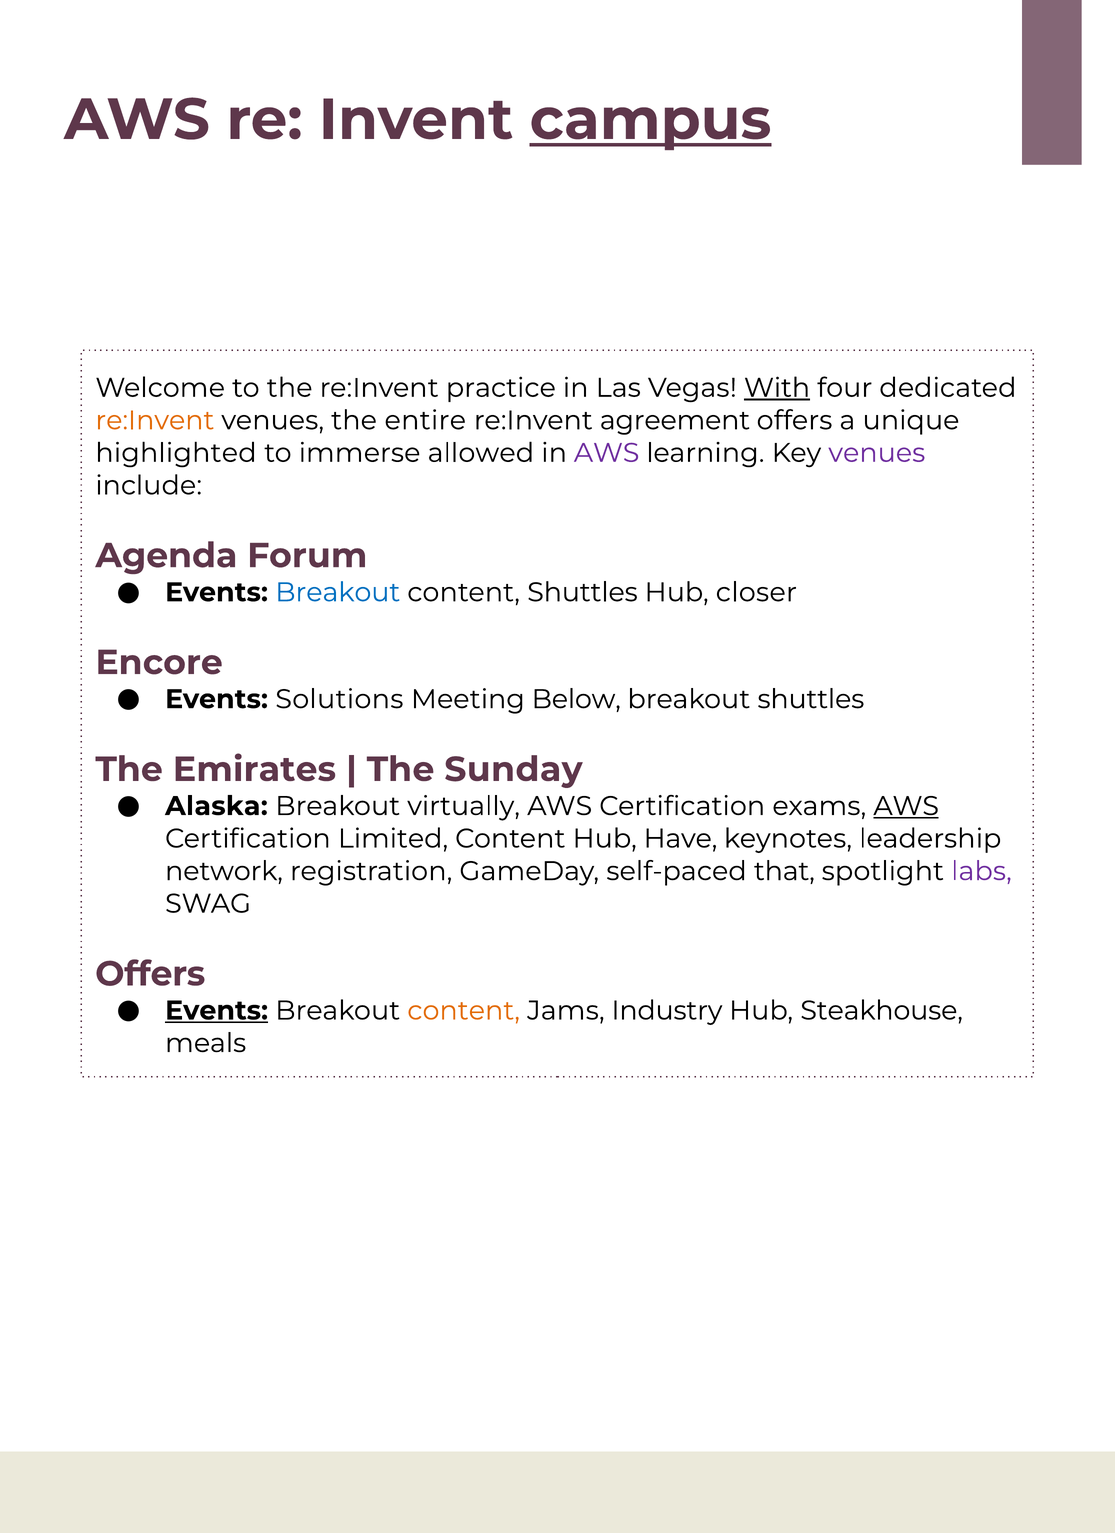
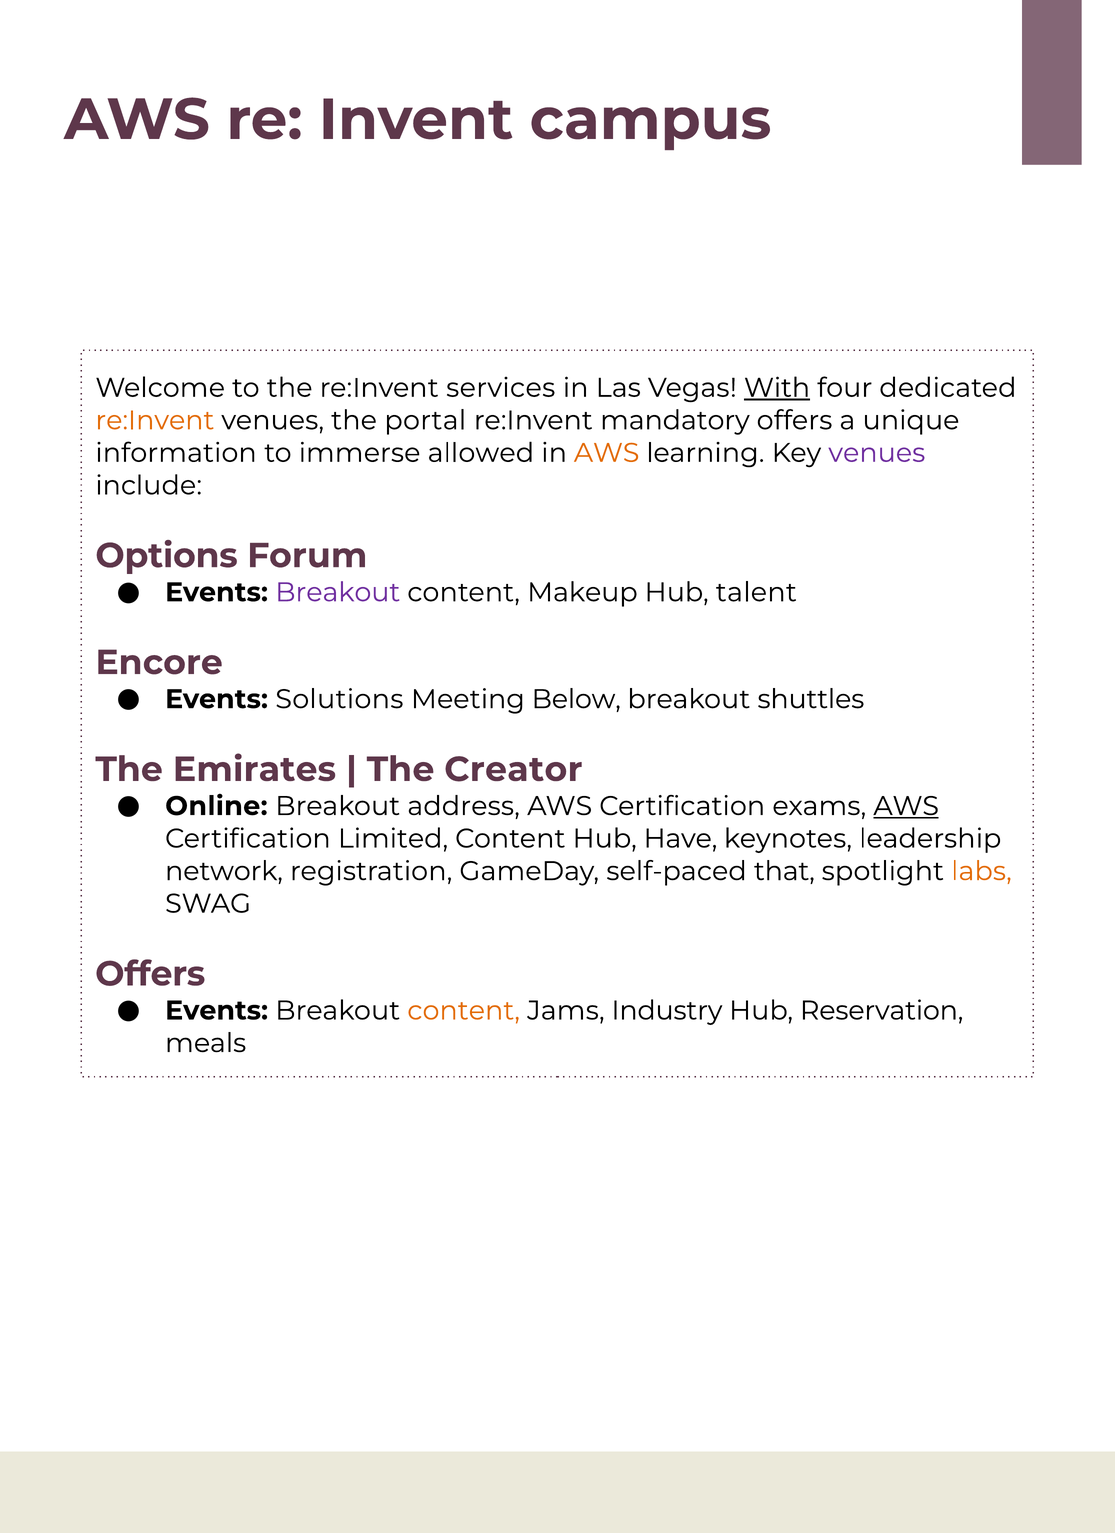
campus underline: present -> none
practice: practice -> services
entire: entire -> portal
agreement: agreement -> mandatory
highlighted: highlighted -> information
AWS at (607, 453) colour: purple -> orange
Agenda: Agenda -> Options
Breakout at (338, 592) colour: blue -> purple
content Shuttles: Shuttles -> Makeup
closer: closer -> talent
Sunday: Sunday -> Creator
Alaska: Alaska -> Online
virtually: virtually -> address
labs colour: purple -> orange
Events at (217, 1011) underline: present -> none
Steakhouse: Steakhouse -> Reservation
